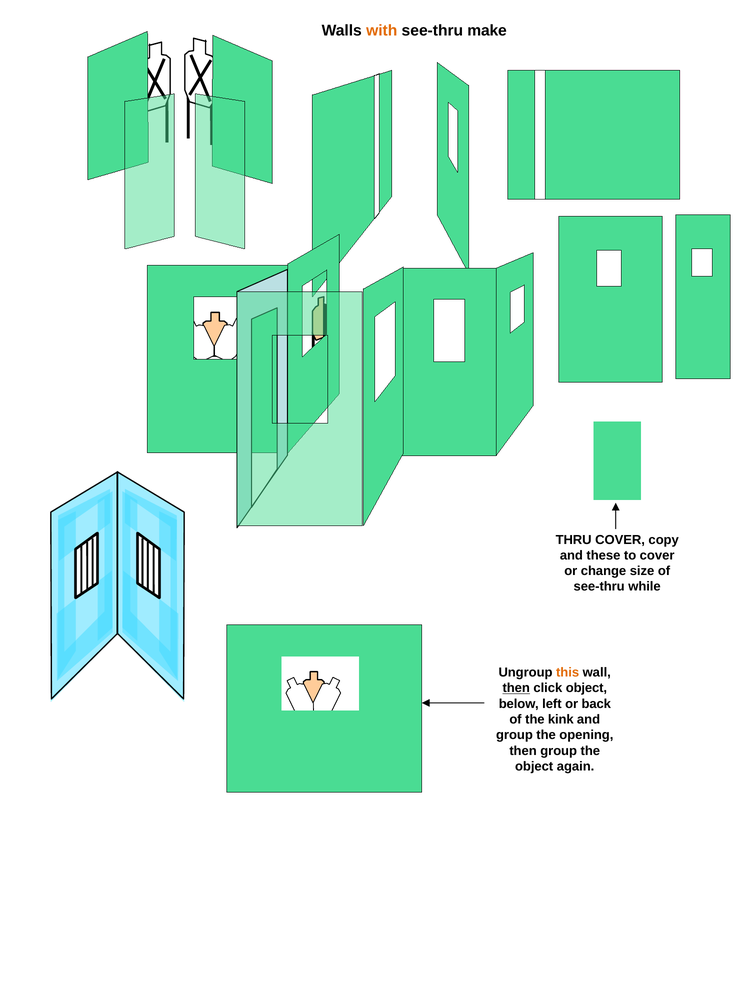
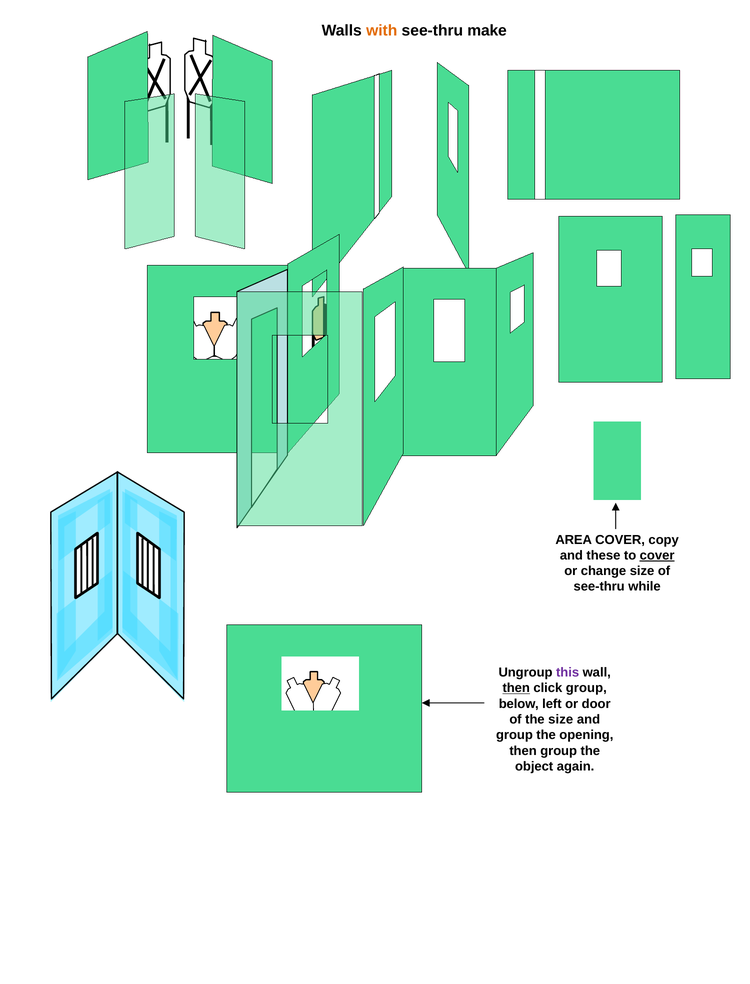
THRU: THRU -> AREA
cover at (657, 556) underline: none -> present
this colour: orange -> purple
click object: object -> group
back: back -> door
the kink: kink -> size
